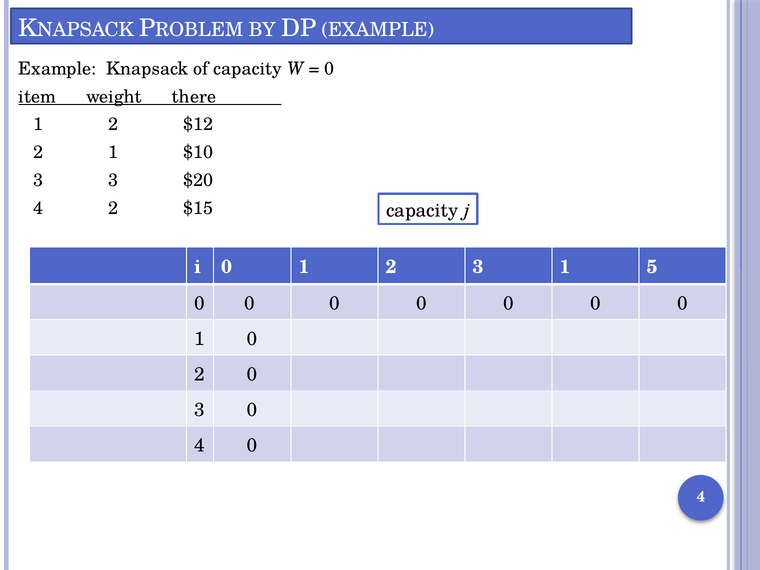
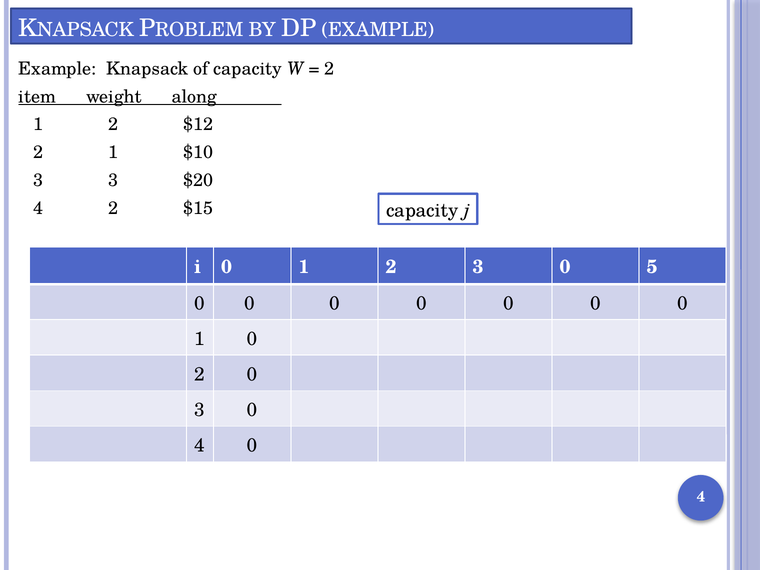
0 at (329, 69): 0 -> 2
there: there -> along
2 3 1: 1 -> 0
